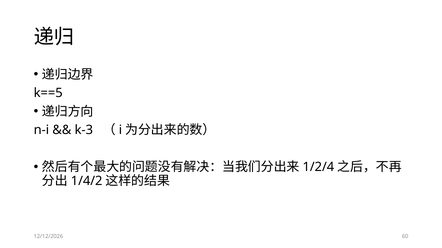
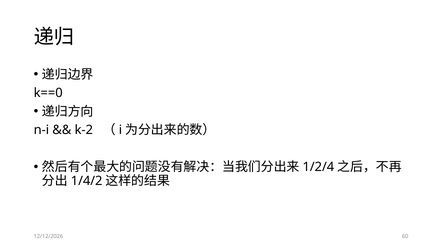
k==5: k==5 -> k==0
k-3: k-3 -> k-2
